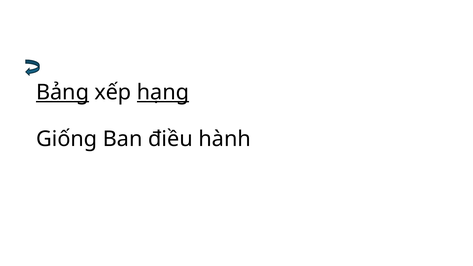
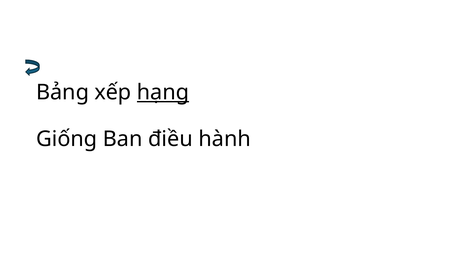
Bảng underline: present -> none
